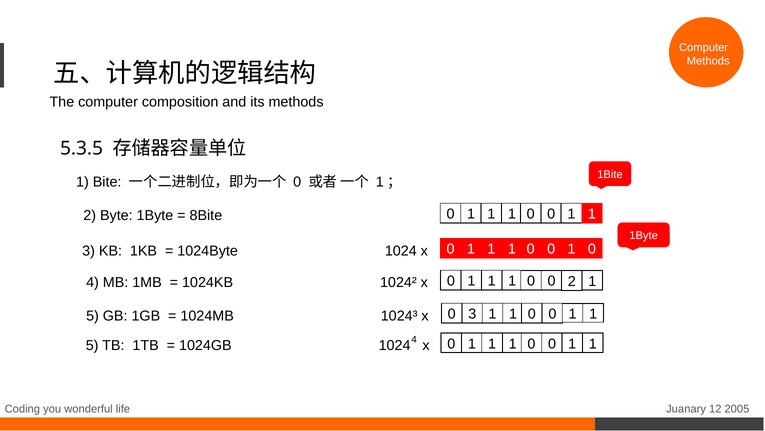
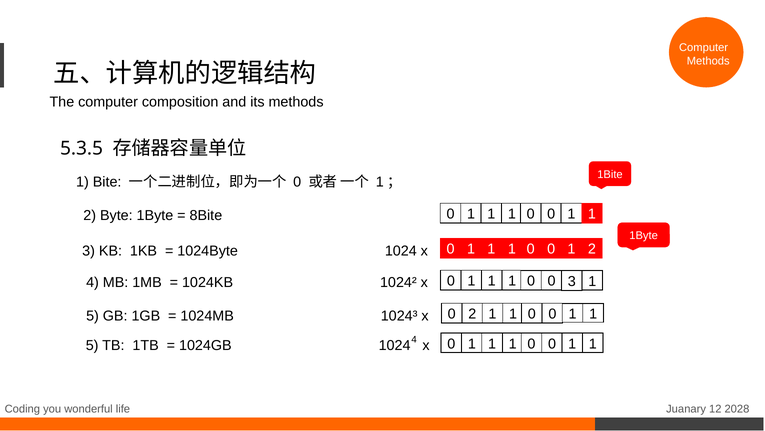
0 1 0: 0 -> 2
0 2: 2 -> 3
3 at (472, 314): 3 -> 2
2005: 2005 -> 2028
